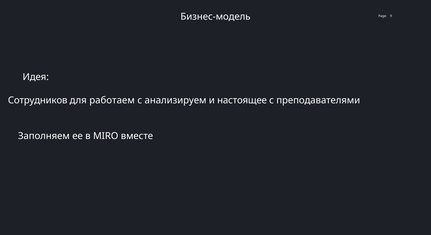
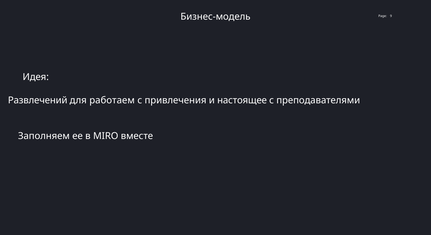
Сотрудников: Сотрудников -> Развлечений
анализируем: анализируем -> привлечения
